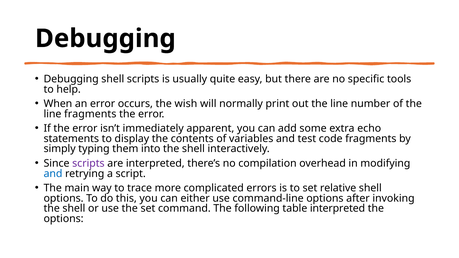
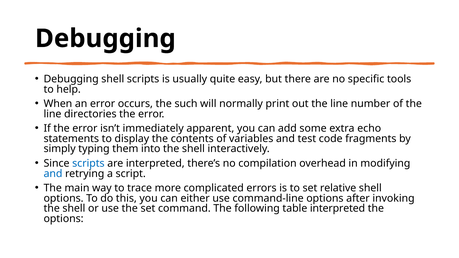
wish: wish -> such
line fragments: fragments -> directories
scripts at (88, 163) colour: purple -> blue
